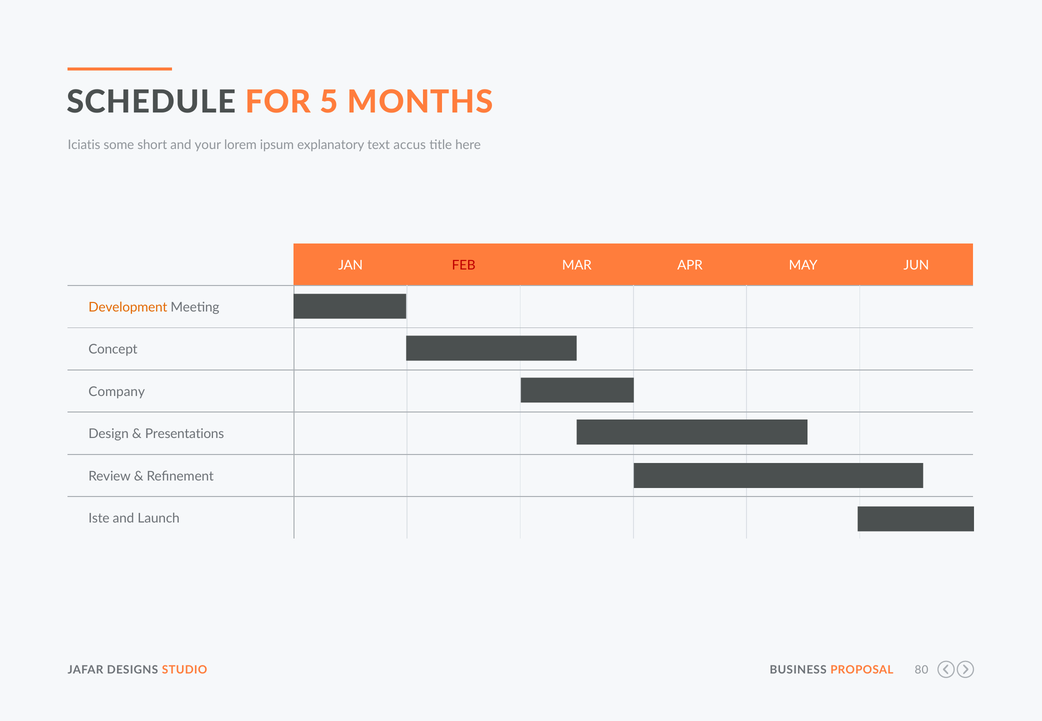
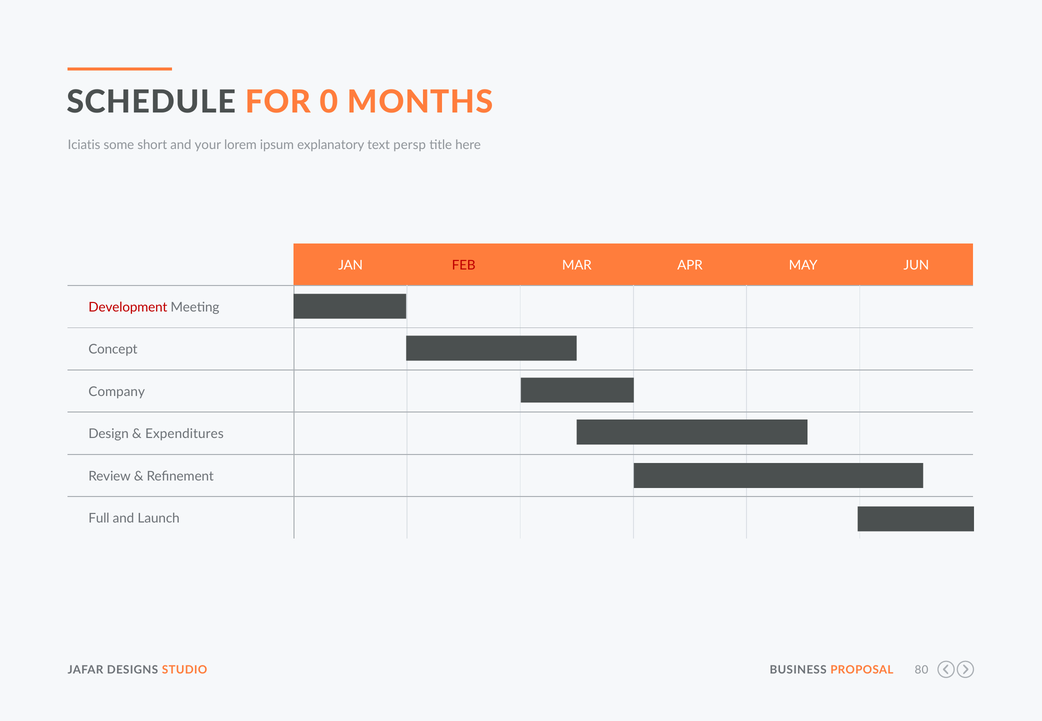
5: 5 -> 0
accus: accus -> persp
Development colour: orange -> red
Presentations: Presentations -> Expenditures
Iste: Iste -> Full
